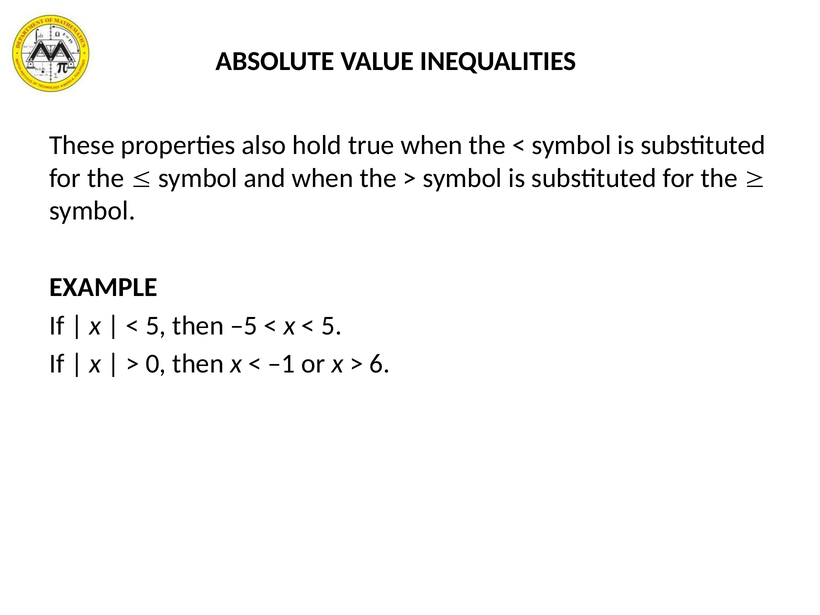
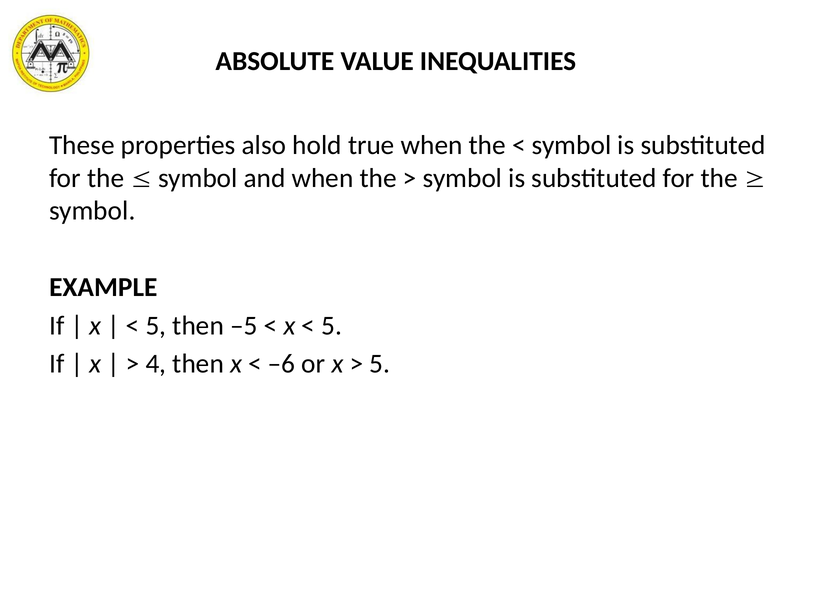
0: 0 -> 4
–1: –1 -> –6
6 at (380, 364): 6 -> 5
